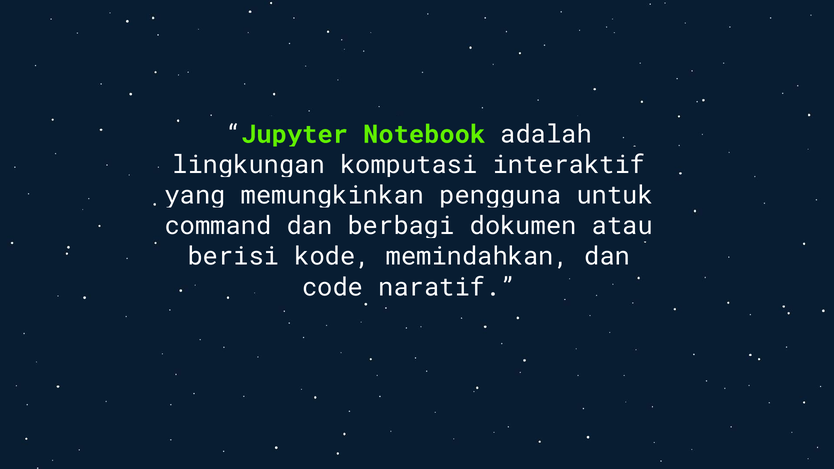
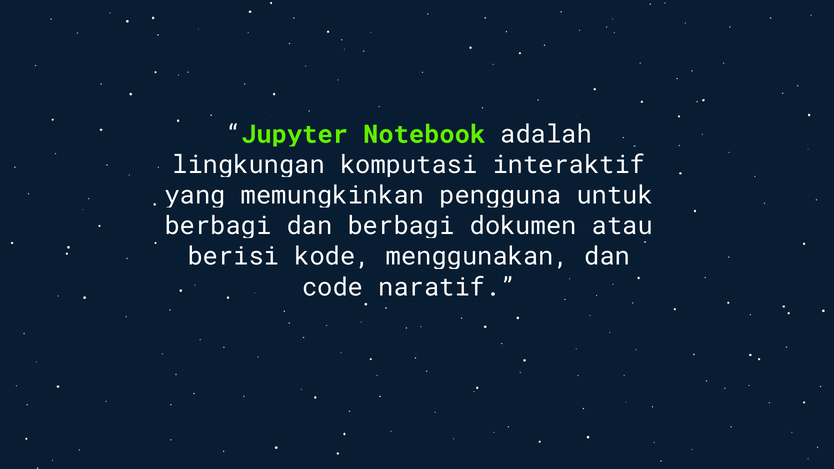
command at (218, 226): command -> berbagi
memindahkan: memindahkan -> menggunakan
